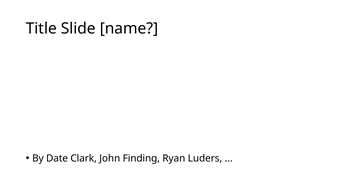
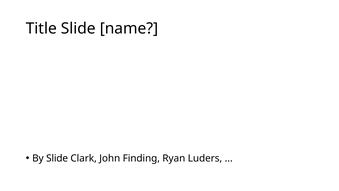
By Date: Date -> Slide
